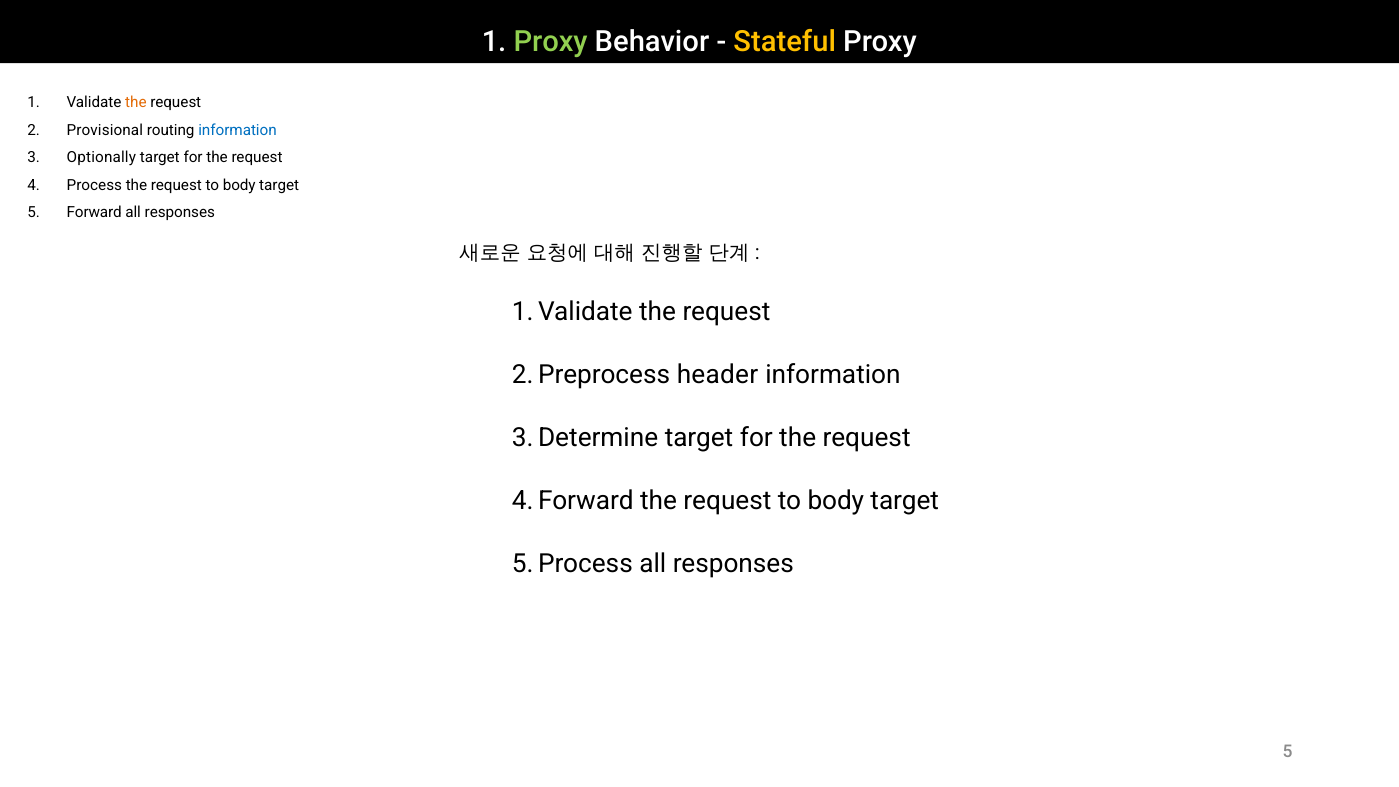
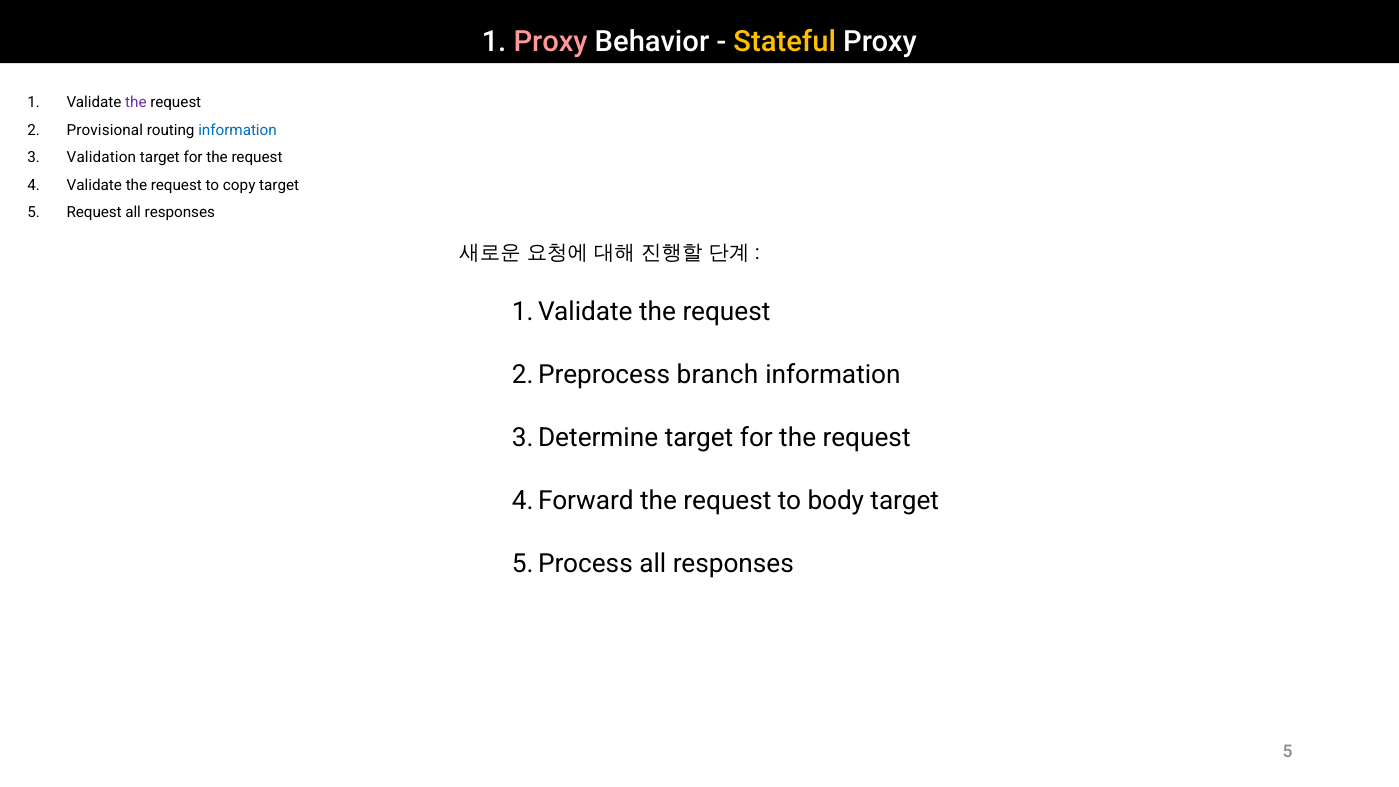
Proxy at (551, 42) colour: light green -> pink
the at (136, 102) colour: orange -> purple
Optionally: Optionally -> Validation
Process at (94, 185): Process -> Validate
body at (239, 185): body -> copy
5 Forward: Forward -> Request
header: header -> branch
